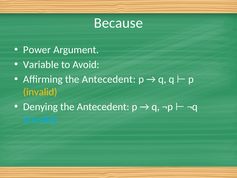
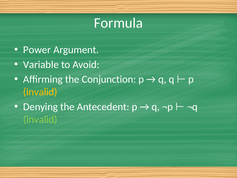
Because: Because -> Formula
Affirming the Antecedent: Antecedent -> Conjunction
invalid at (40, 119) colour: light blue -> light green
